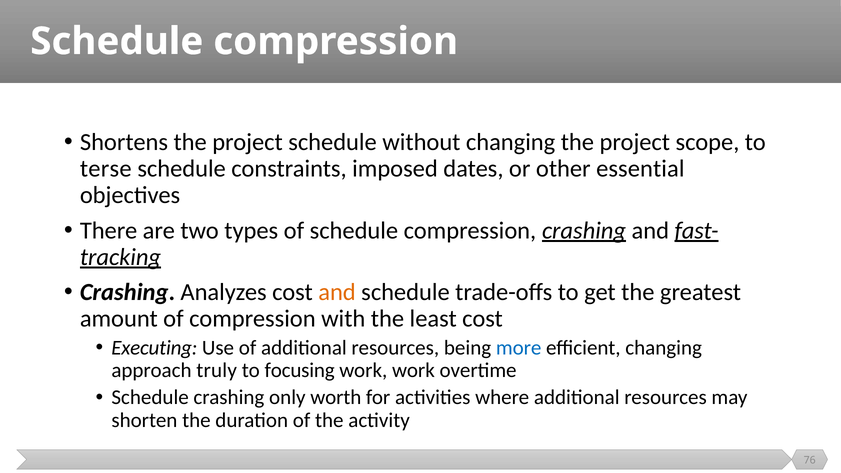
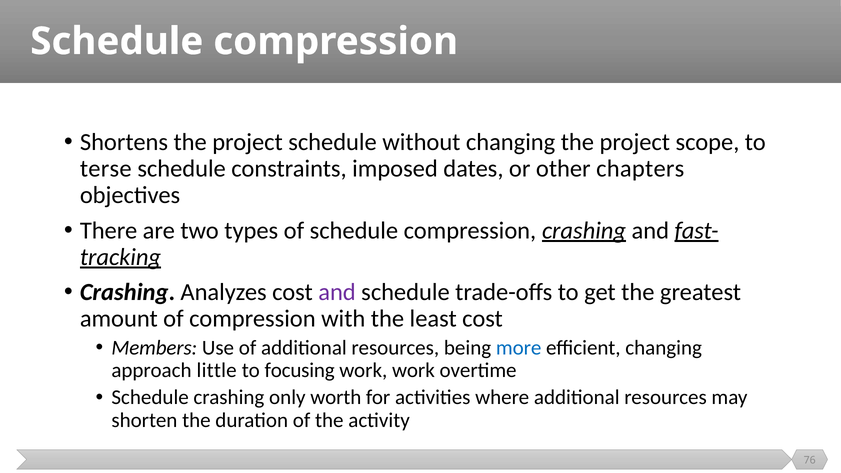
essential: essential -> chapters
and at (337, 292) colour: orange -> purple
Executing: Executing -> Members
truly: truly -> little
